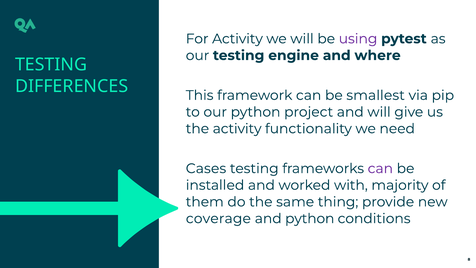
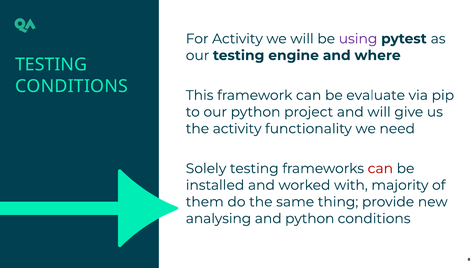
DIFFERENCES at (72, 86): DIFFERENCES -> CONDITIONS
smallest: smallest -> evaluate
Cases: Cases -> Solely
can at (380, 168) colour: purple -> red
coverage: coverage -> analysing
